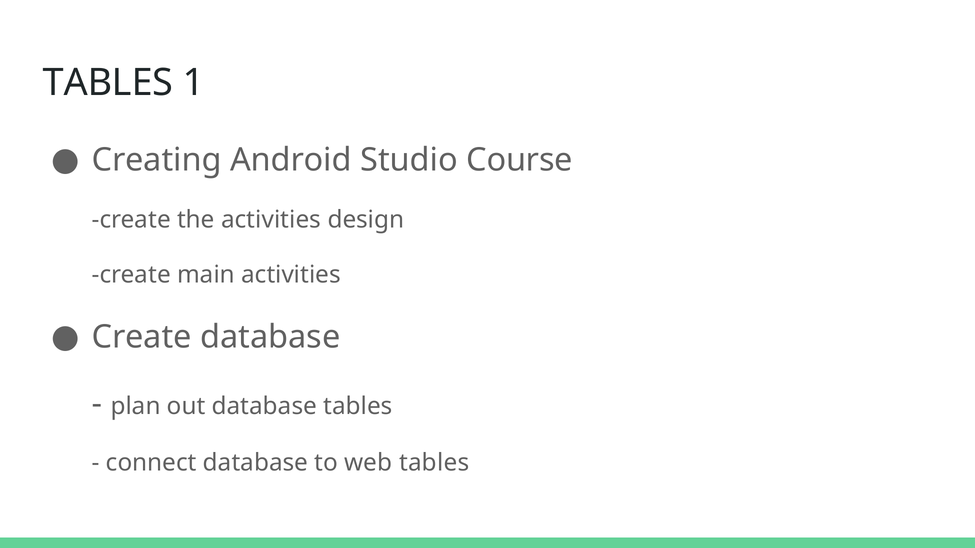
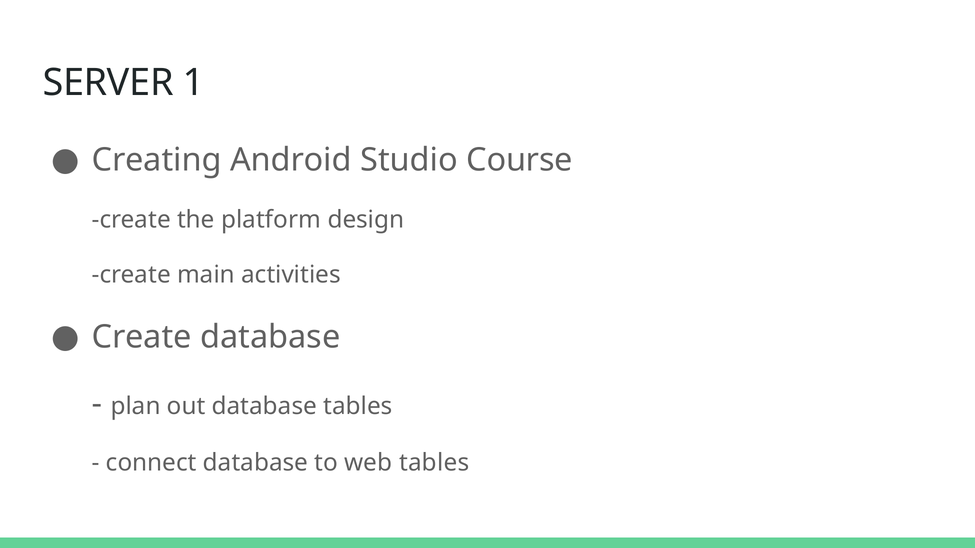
TABLES at (108, 83): TABLES -> SERVER
the activities: activities -> platform
